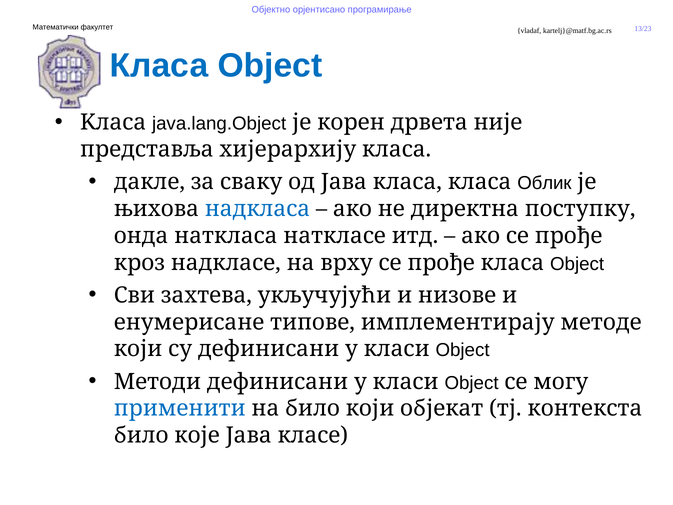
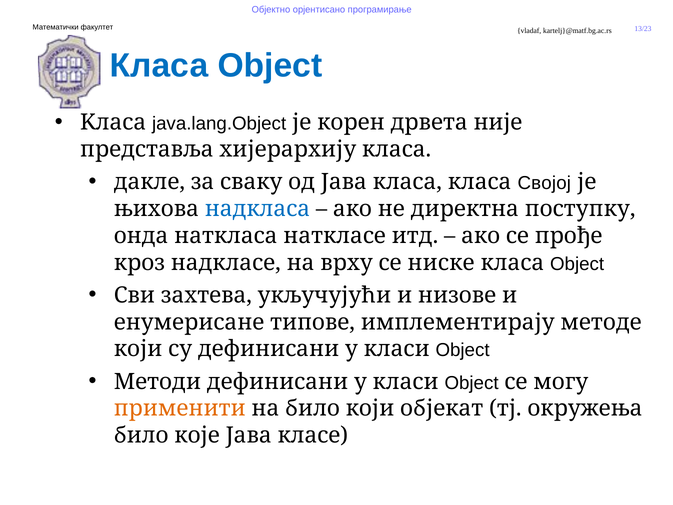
Облик: Облик -> Својој
врху се прође: прође -> ниске
применити colour: blue -> orange
контекста: контекста -> окружења
